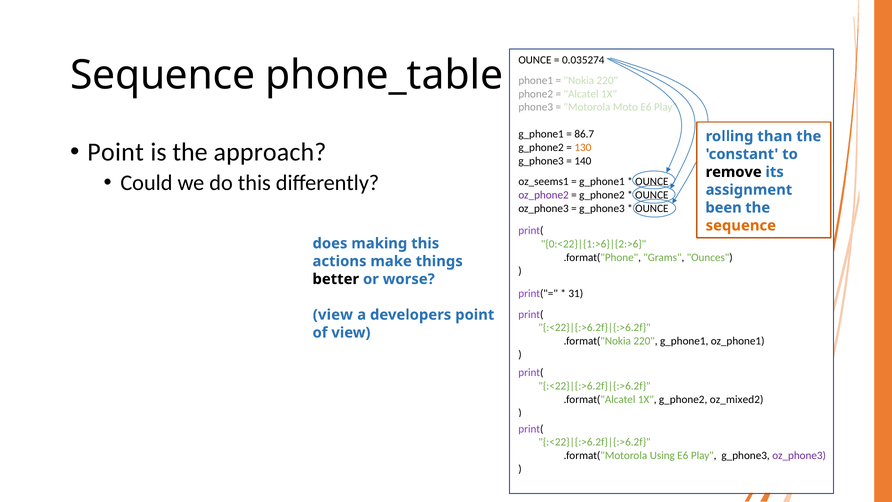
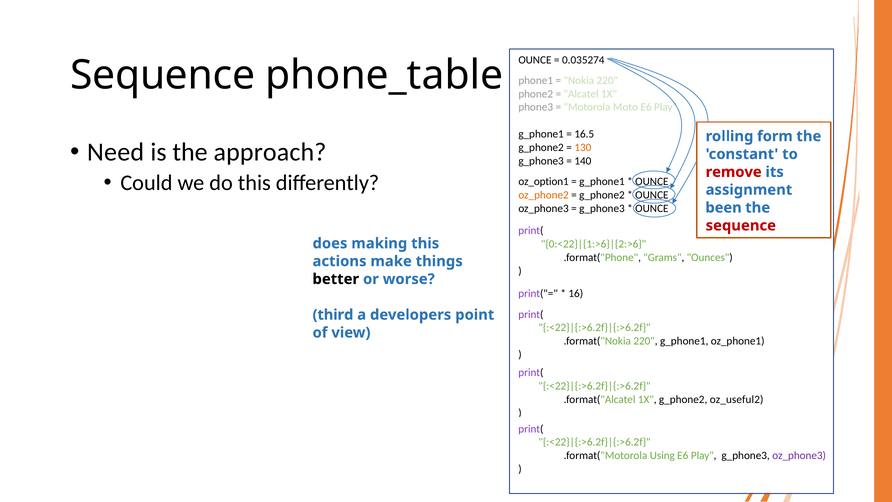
86.7: 86.7 -> 16.5
than: than -> form
Point at (116, 152): Point -> Need
remove colour: black -> red
oz_seems1: oz_seems1 -> oz_option1
oz_phone2 colour: purple -> orange
sequence at (741, 225) colour: orange -> red
31: 31 -> 16
view at (333, 315): view -> third
oz_mixed2: oz_mixed2 -> oz_useful2
